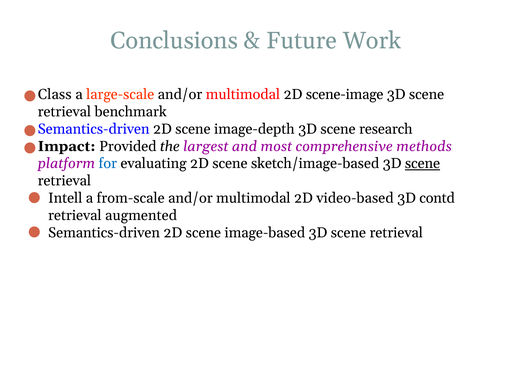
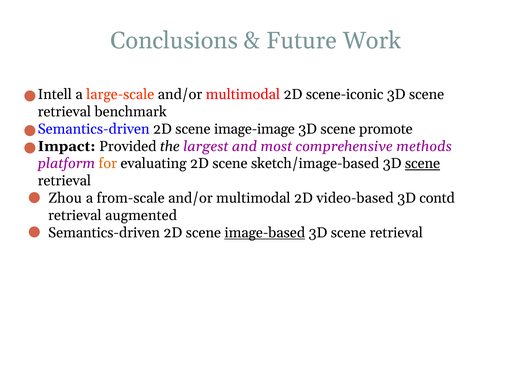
Class: Class -> Intell
scene-image: scene-image -> scene-iconic
image-depth: image-depth -> image-image
research: research -> promote
for colour: blue -> orange
Intell: Intell -> Zhou
image-based underline: none -> present
